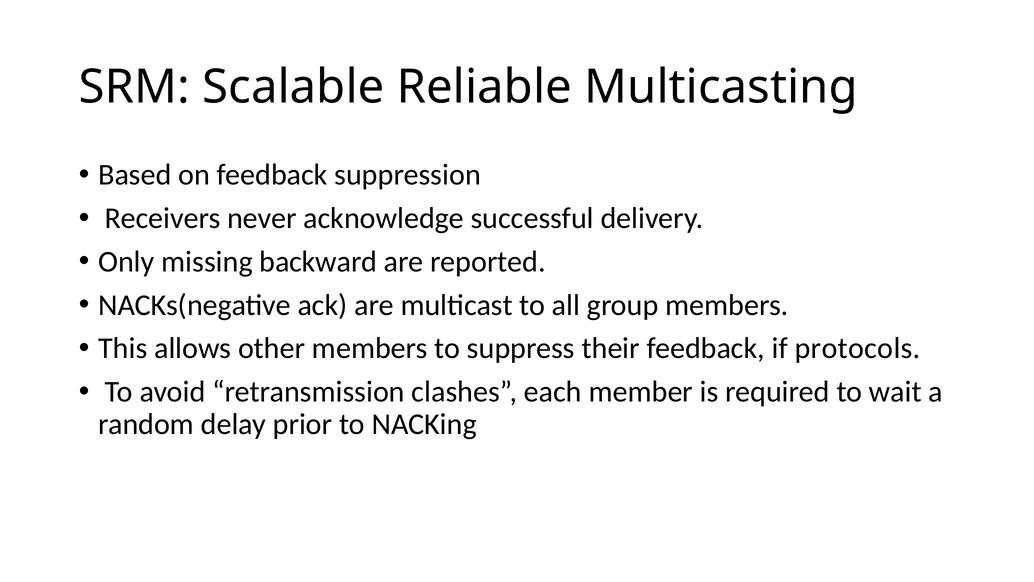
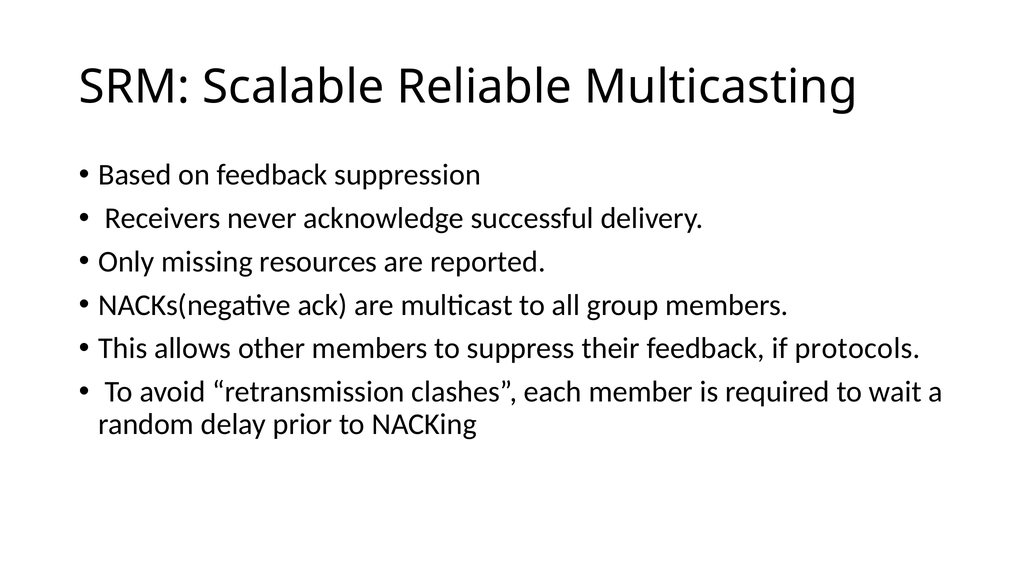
backward: backward -> resources
